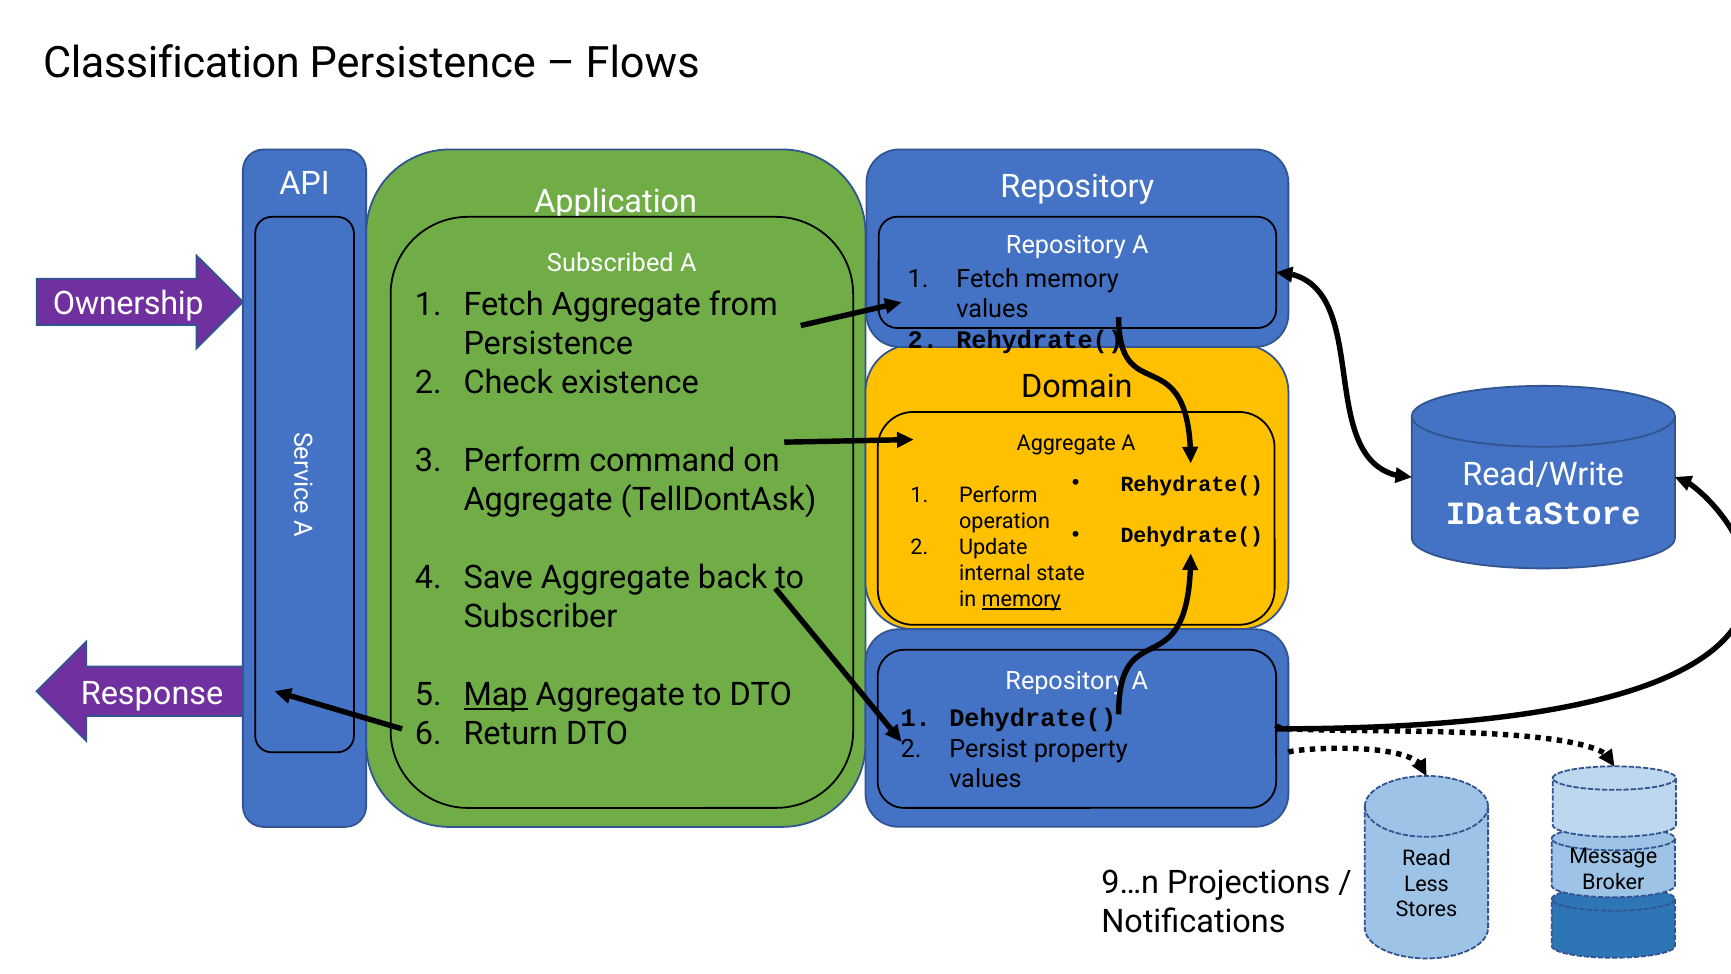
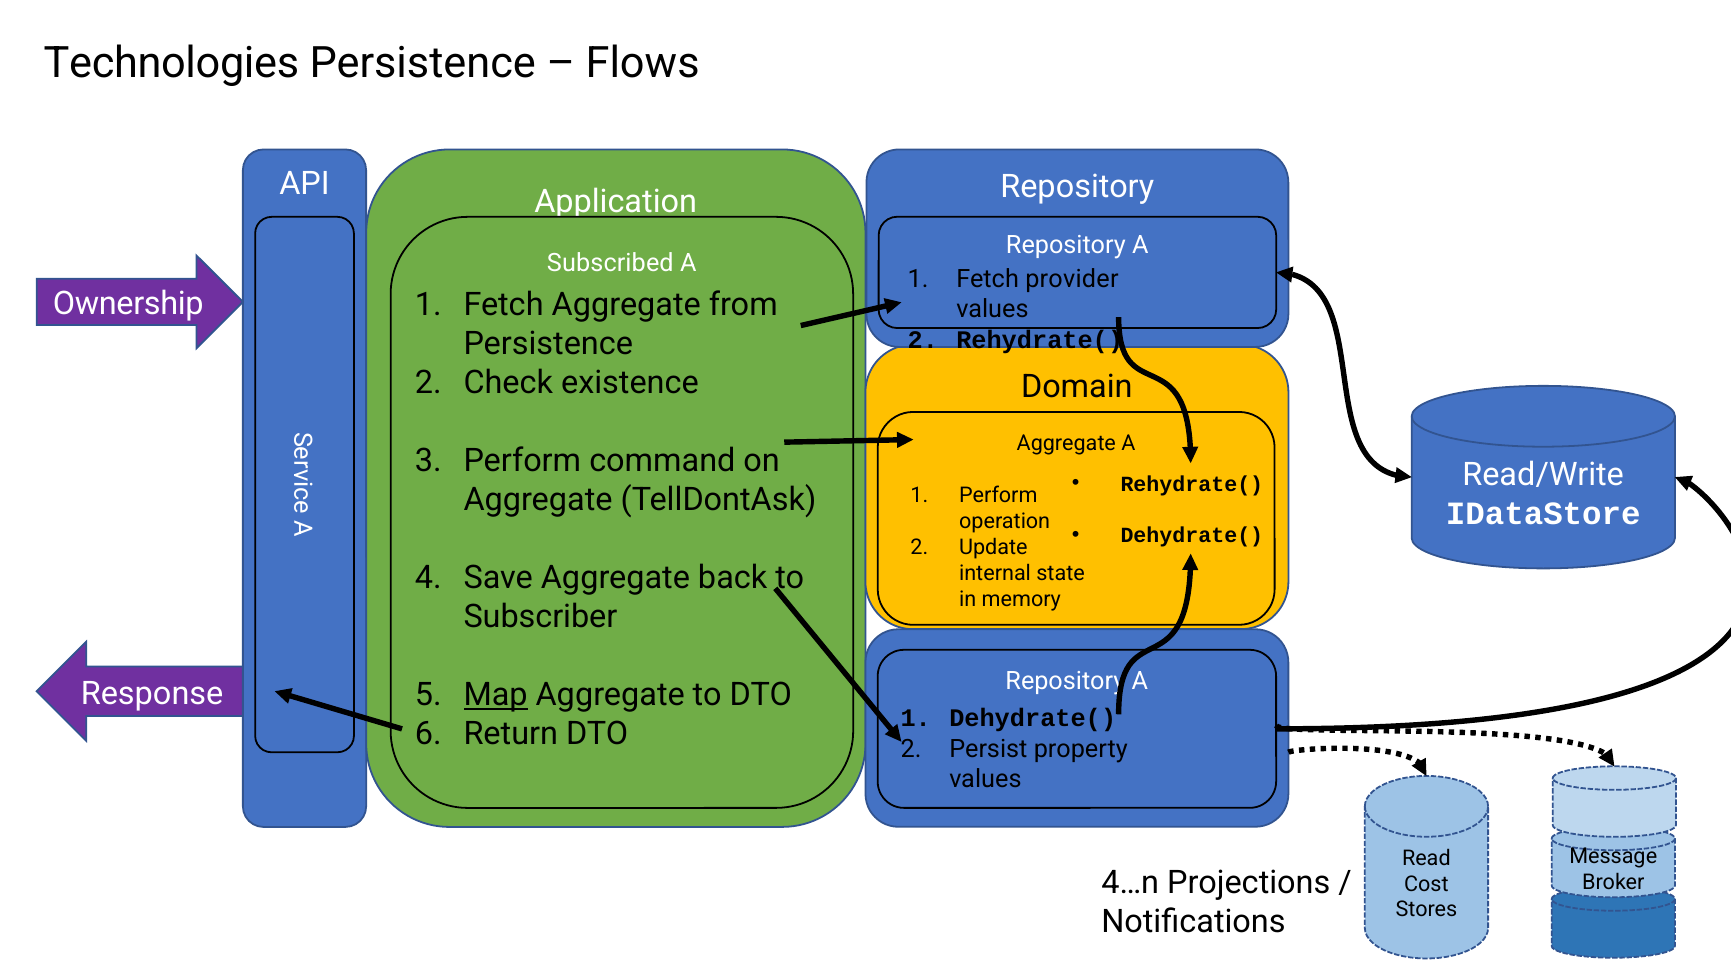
Classification: Classification -> Technologies
Fetch memory: memory -> provider
memory at (1021, 599) underline: present -> none
9…n: 9…n -> 4…n
Less: Less -> Cost
